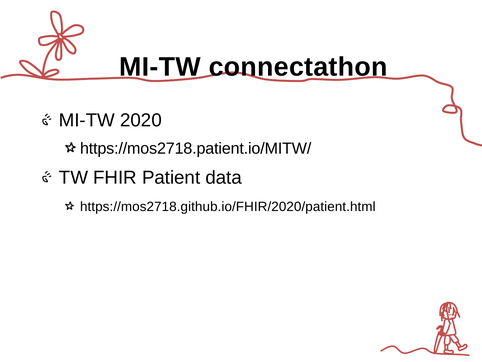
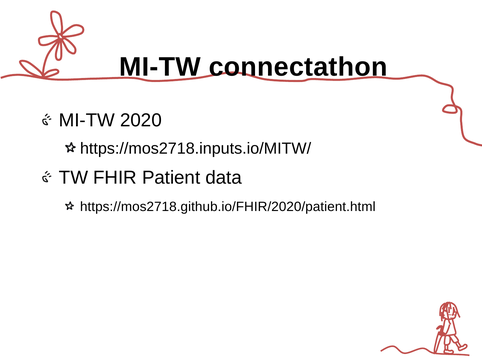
https://mos2718.patient.io/MITW/: https://mos2718.patient.io/MITW/ -> https://mos2718.inputs.io/MITW/
